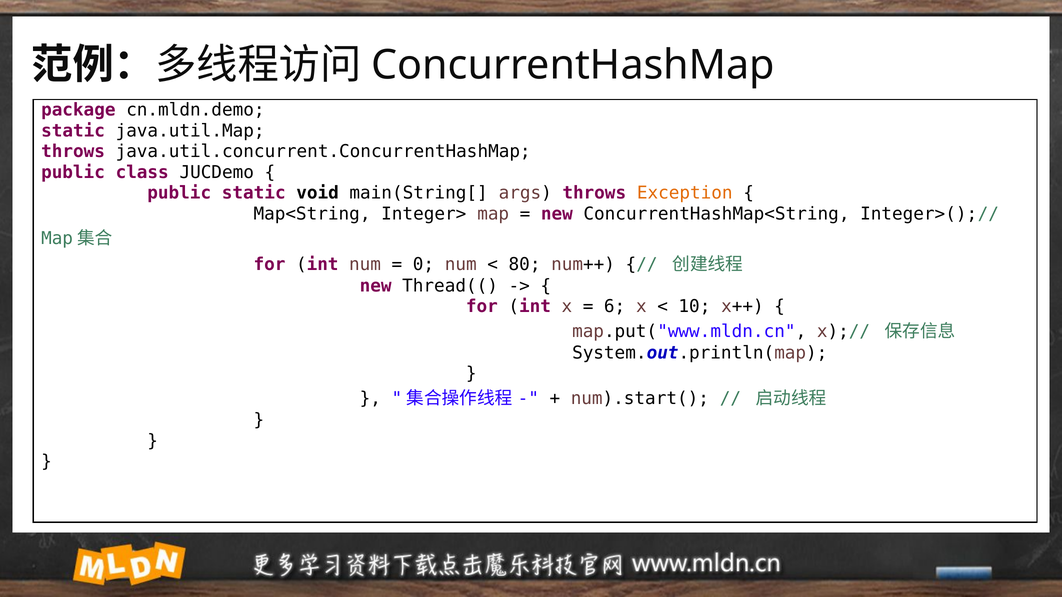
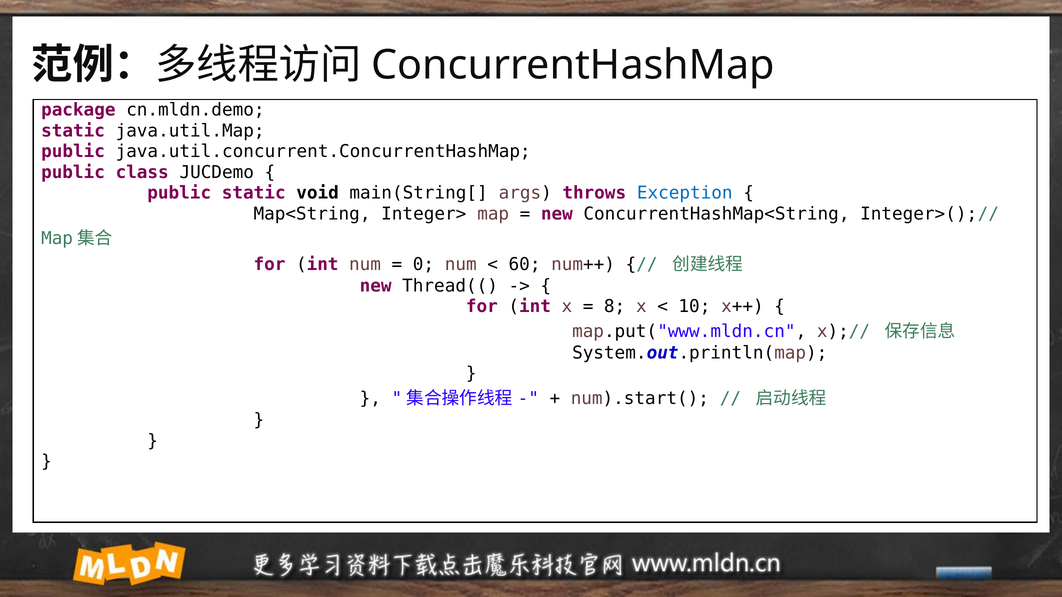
throws at (73, 152): throws -> public
Exception colour: orange -> blue
80: 80 -> 60
6: 6 -> 8
